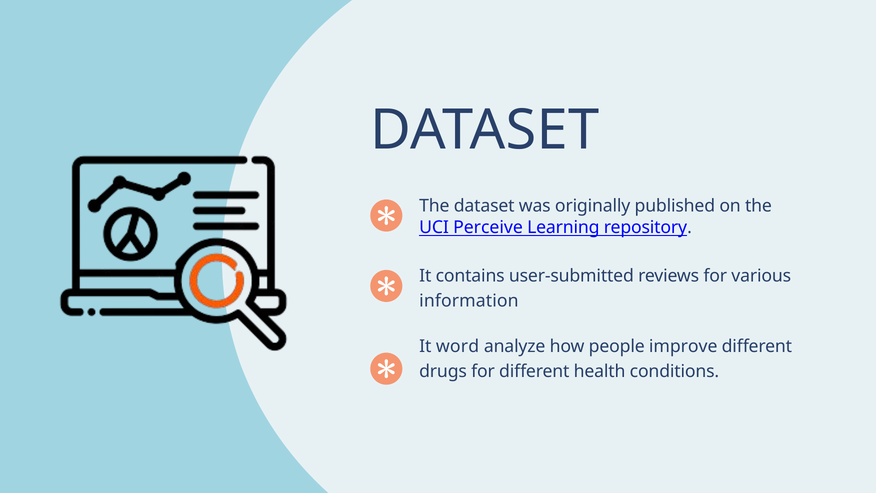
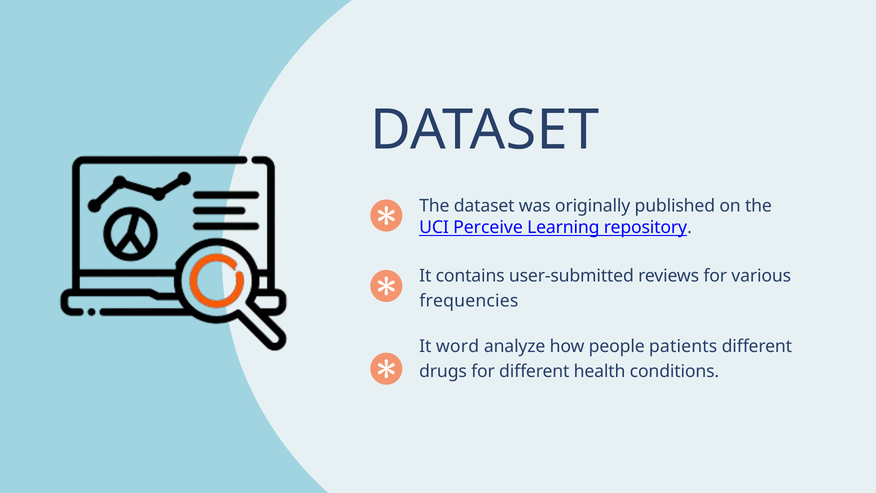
information: information -> frequencies
improve: improve -> patients
